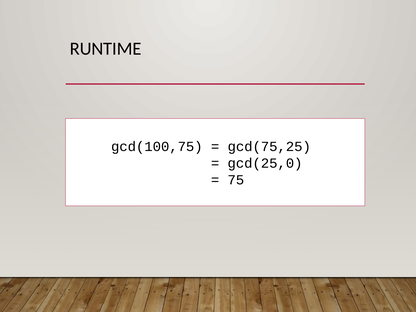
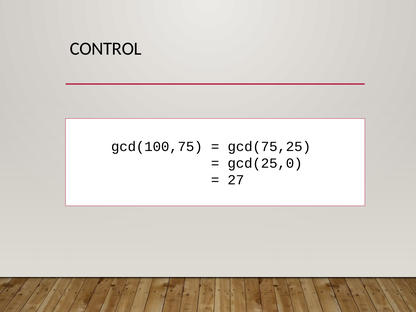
RUNTIME: RUNTIME -> CONTROL
75: 75 -> 27
